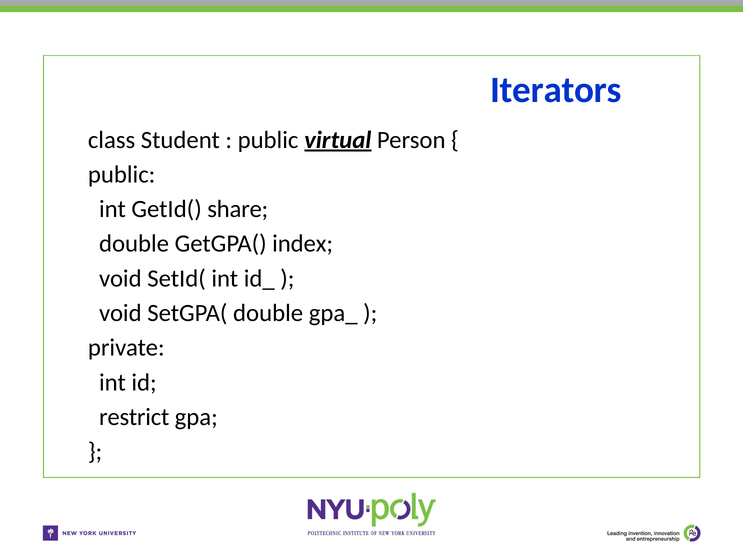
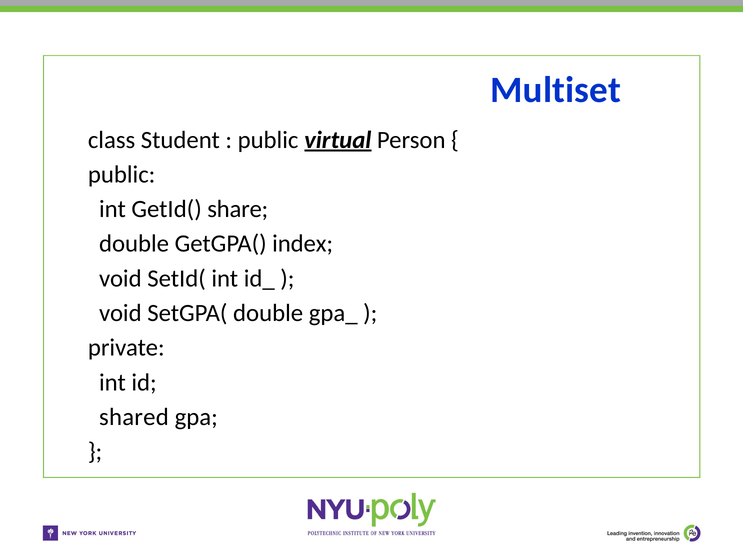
Iterators: Iterators -> Multiset
restrict: restrict -> shared
